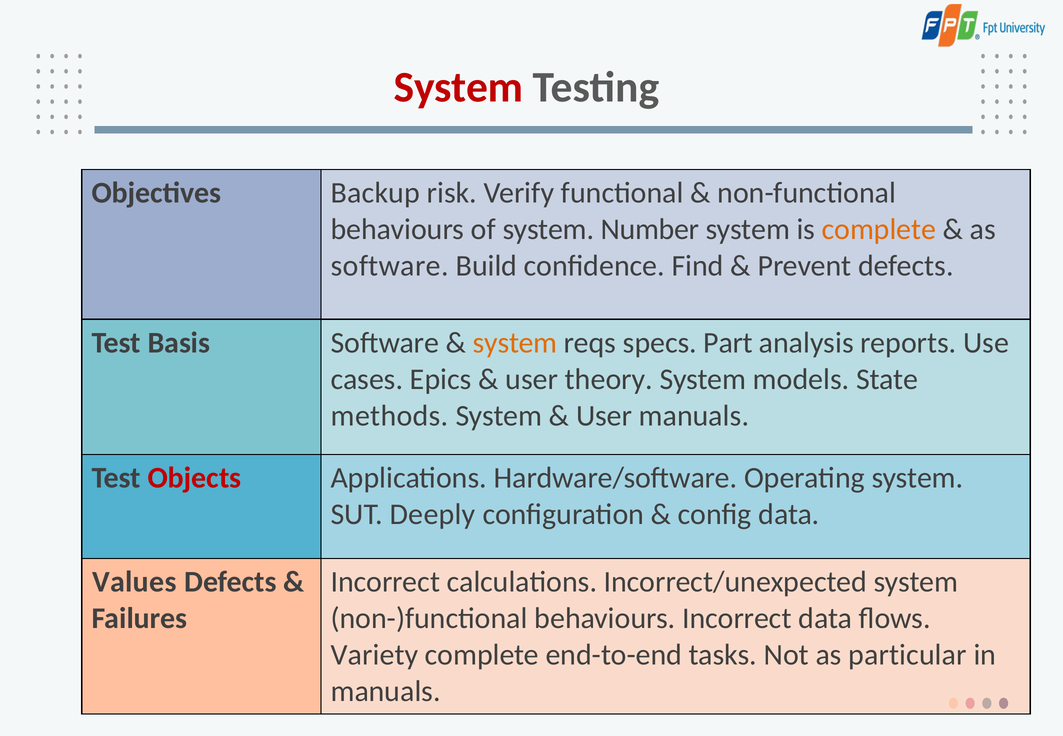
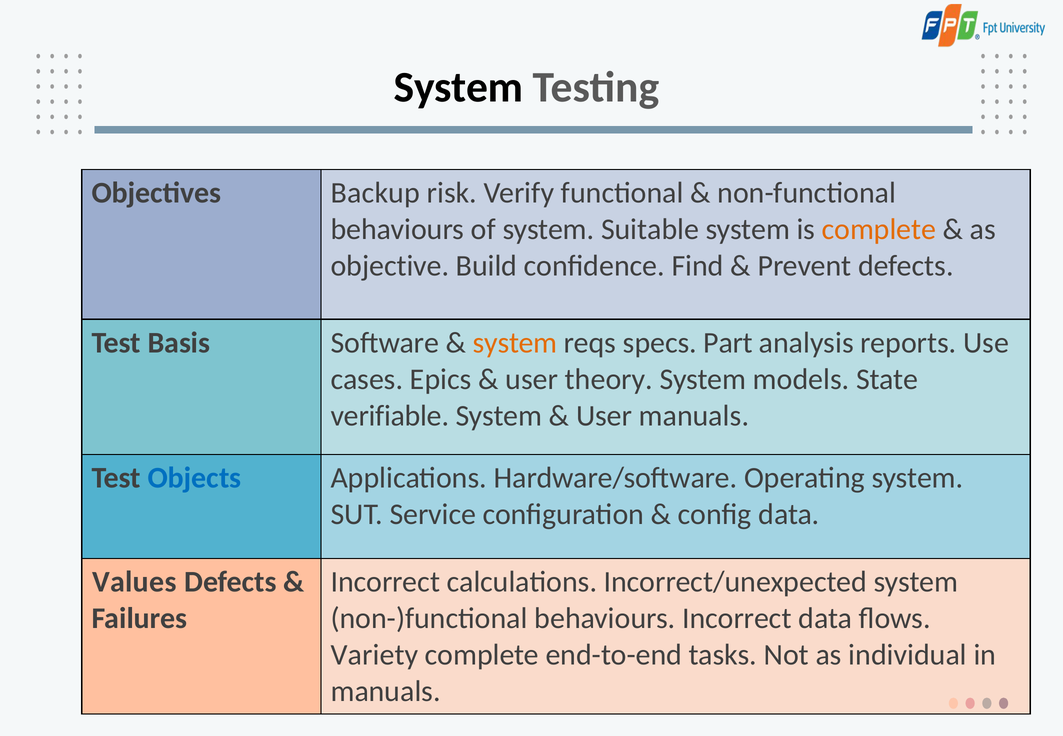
System at (459, 87) colour: red -> black
Number: Number -> Suitable
software at (390, 266): software -> objective
methods: methods -> verifiable
Objects colour: red -> blue
Deeply: Deeply -> Service
particular: particular -> individual
